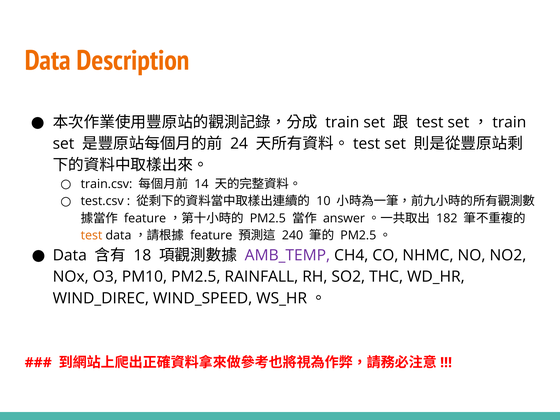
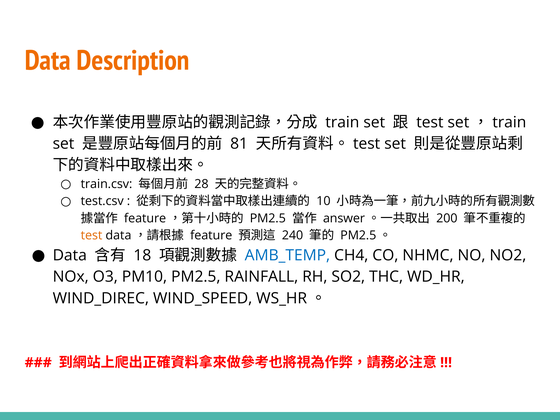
24: 24 -> 81
14: 14 -> 28
182: 182 -> 200
AMB_TEMP colour: purple -> blue
